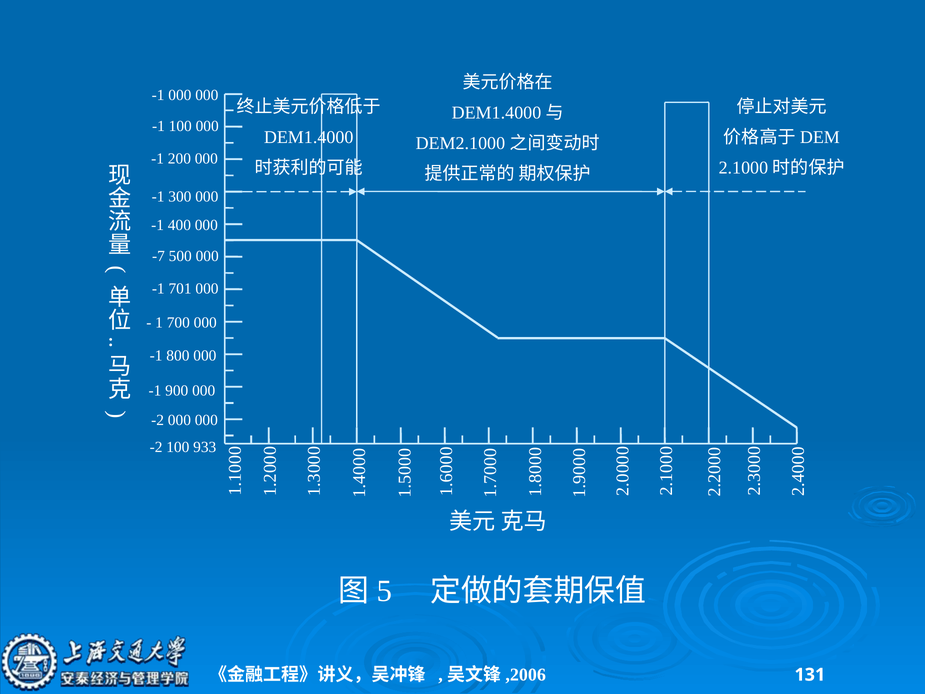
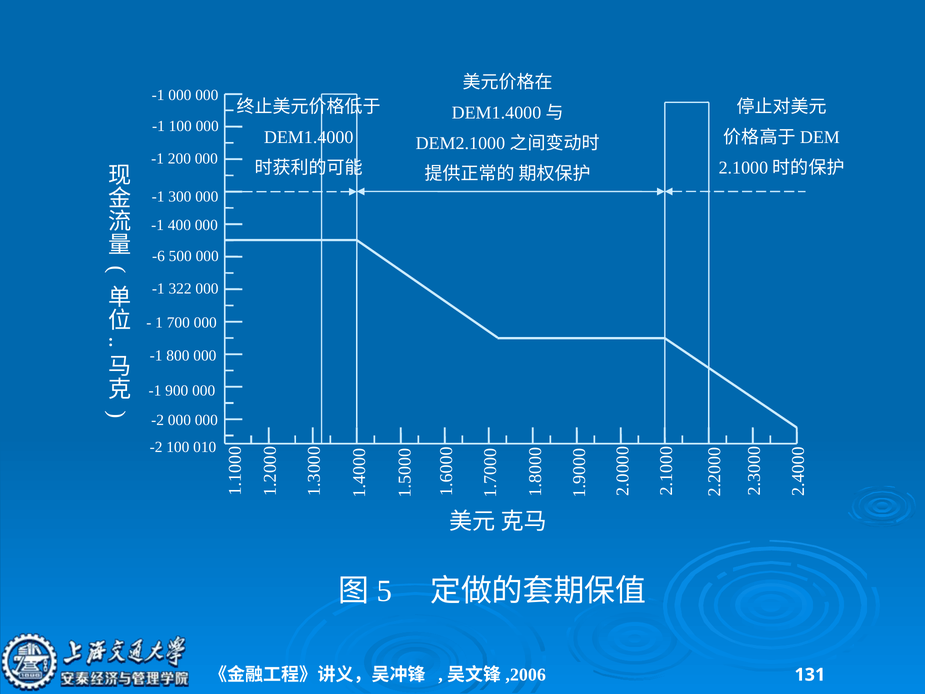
-7: -7 -> -6
701: 701 -> 322
933: 933 -> 010
